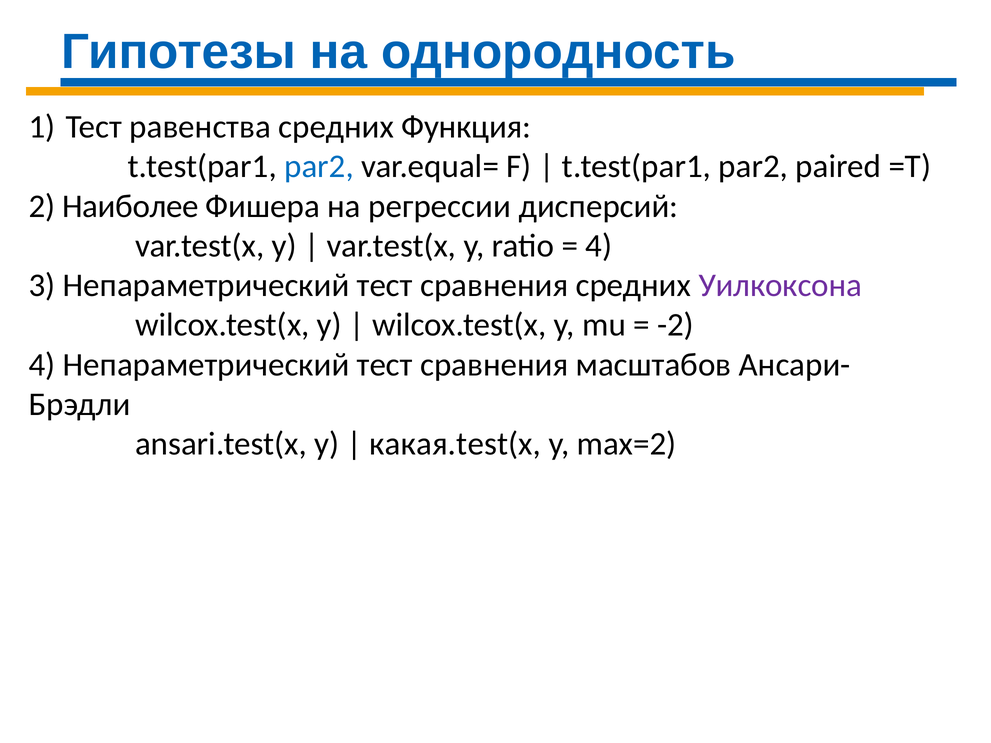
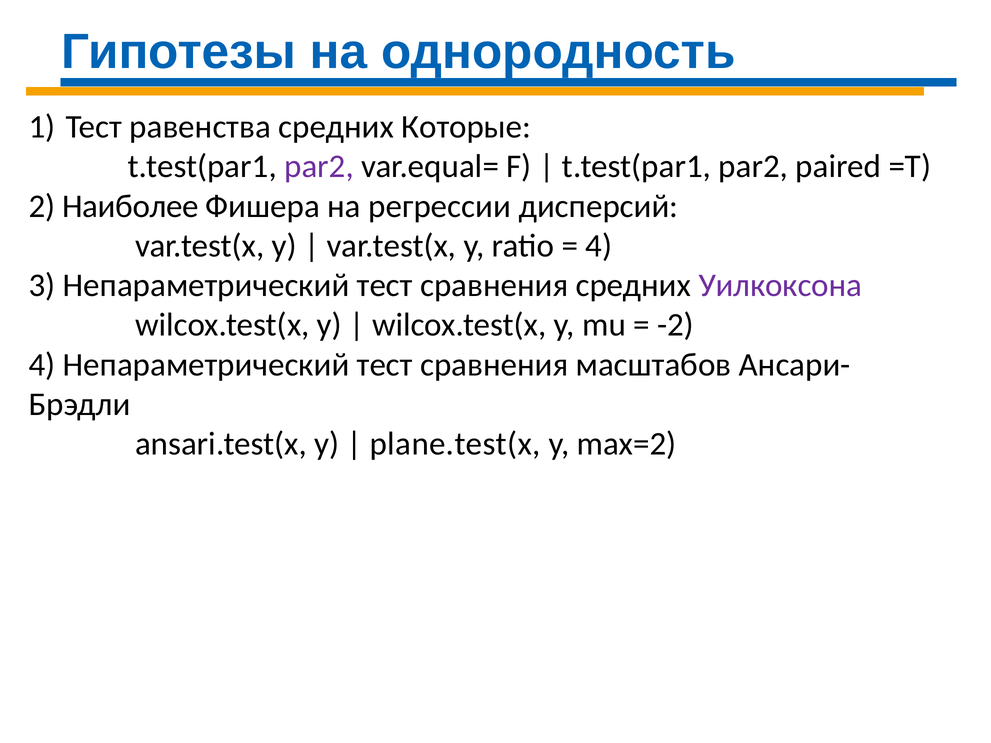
Функция: Функция -> Которые
par2 at (319, 167) colour: blue -> purple
какая.test(x: какая.test(x -> plane.test(x
